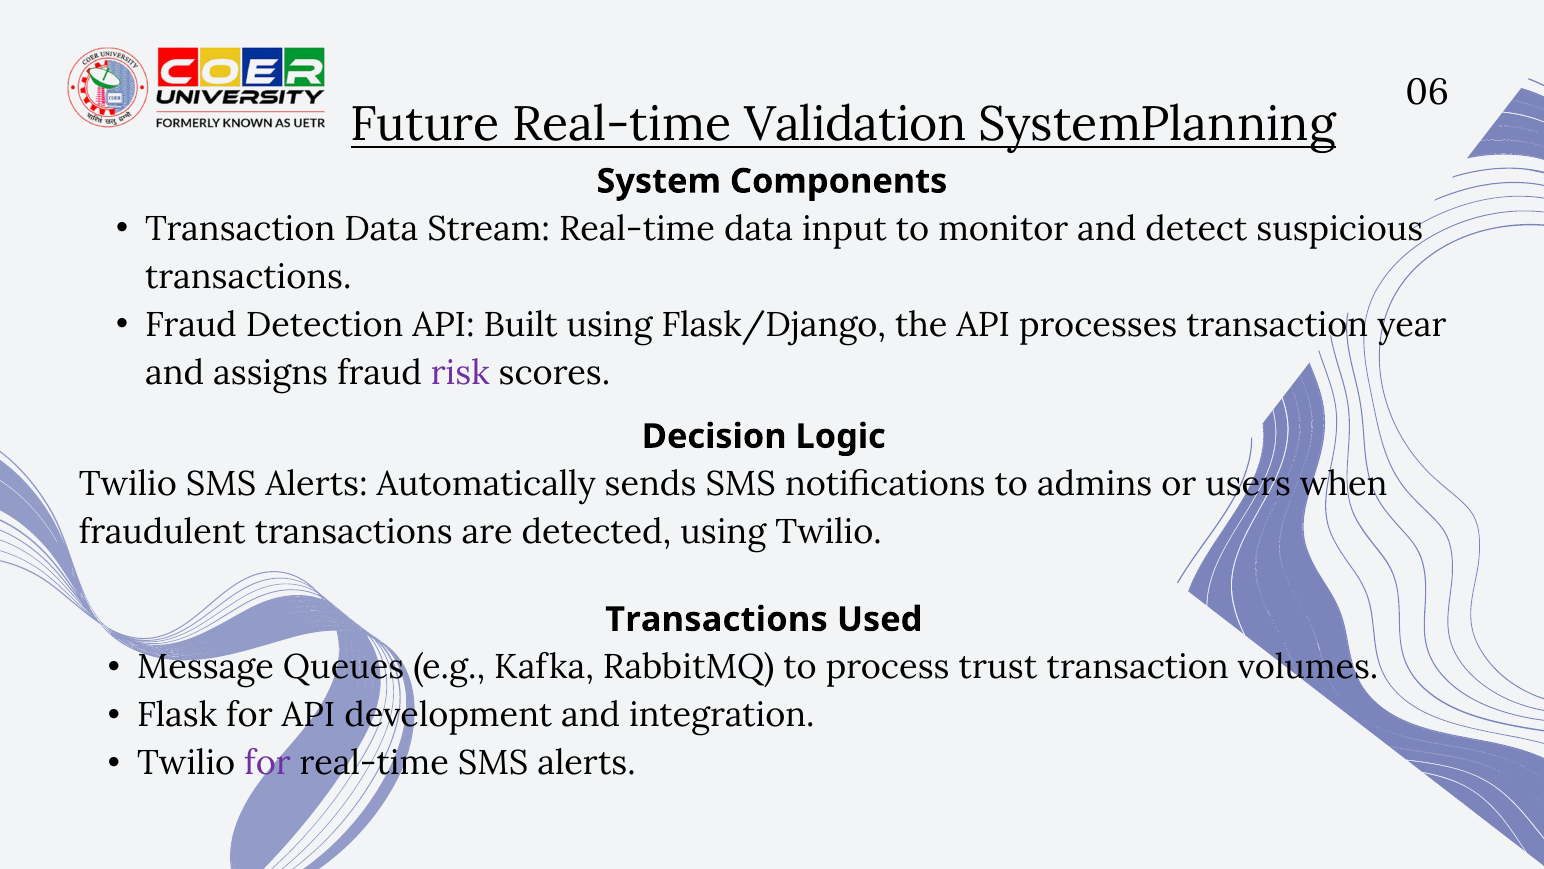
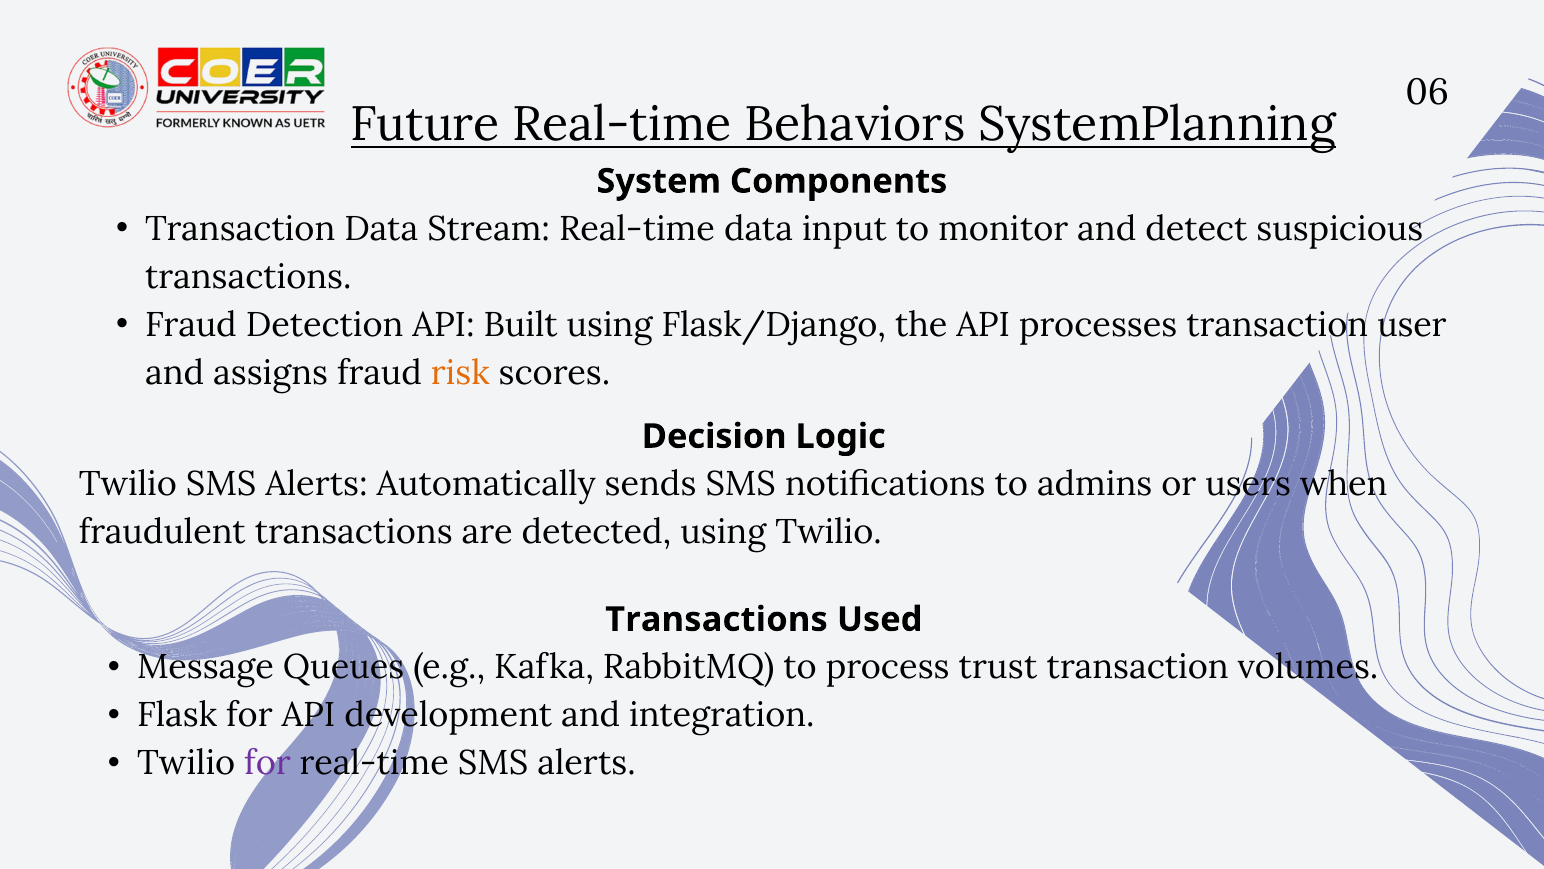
Validation: Validation -> Behaviors
year: year -> user
risk colour: purple -> orange
